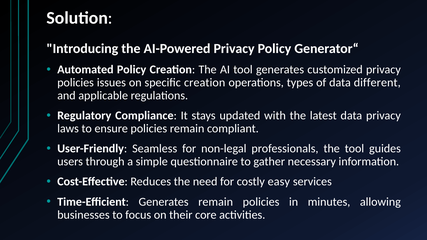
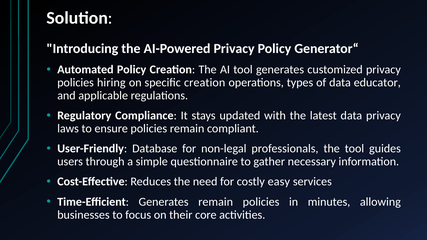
issues: issues -> hiring
different: different -> educator
Seamless: Seamless -> Database
